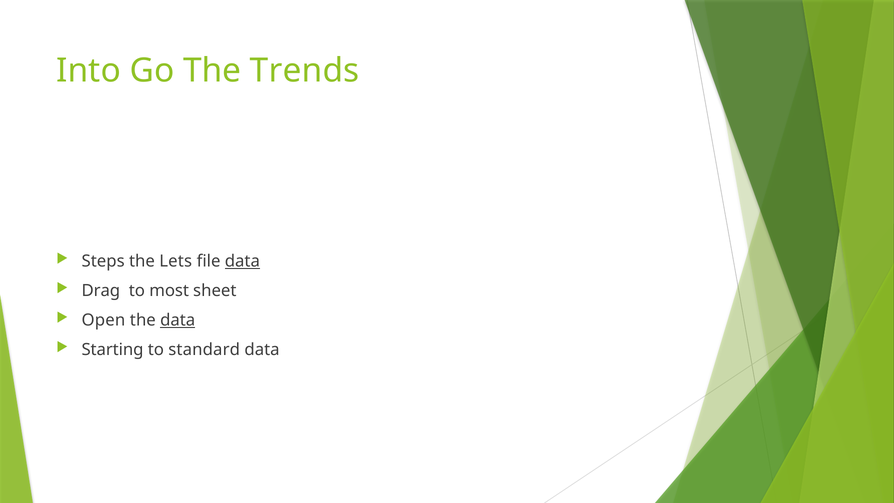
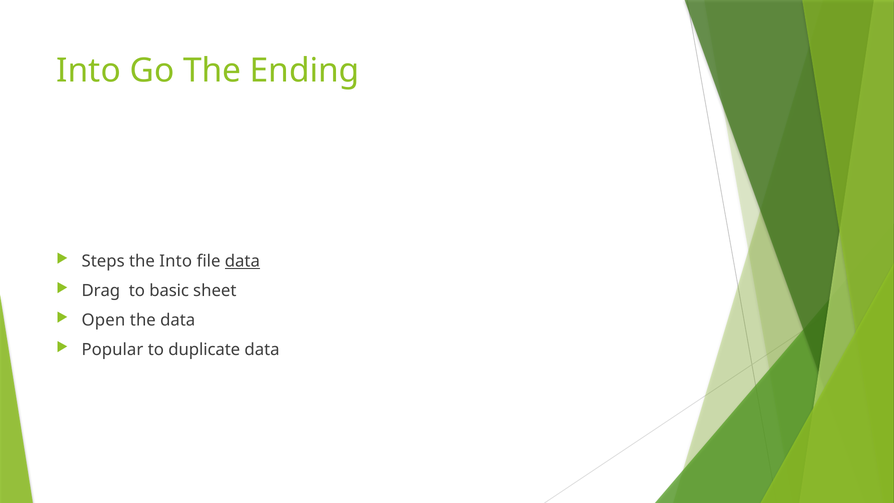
Trends: Trends -> Ending
the Lets: Lets -> Into
most: most -> basic
data at (178, 320) underline: present -> none
Starting: Starting -> Popular
standard: standard -> duplicate
